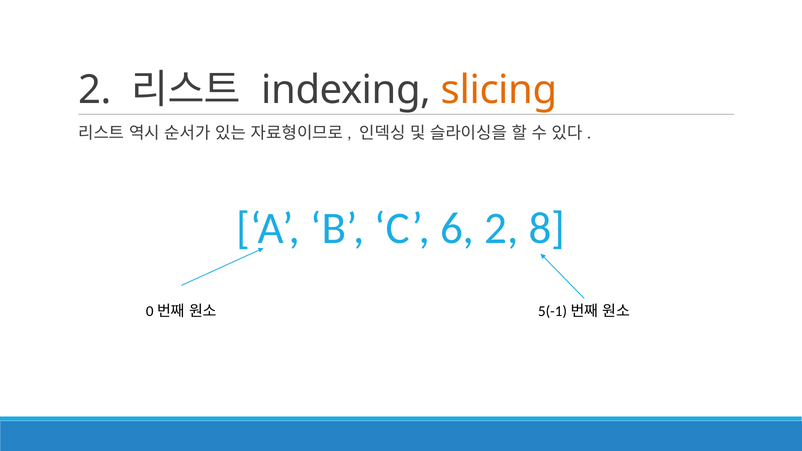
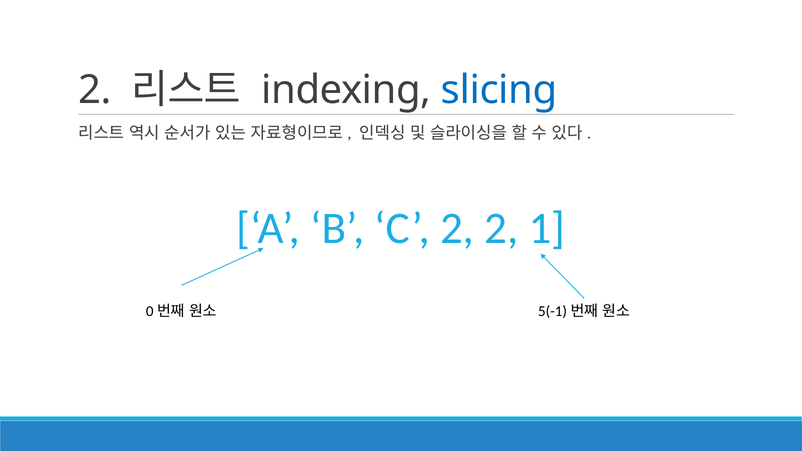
slicing colour: orange -> blue
C 6: 6 -> 2
8: 8 -> 1
